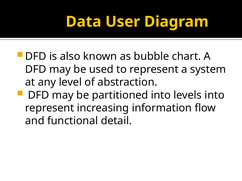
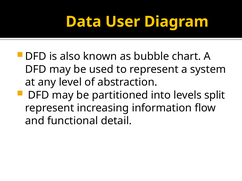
levels into: into -> split
